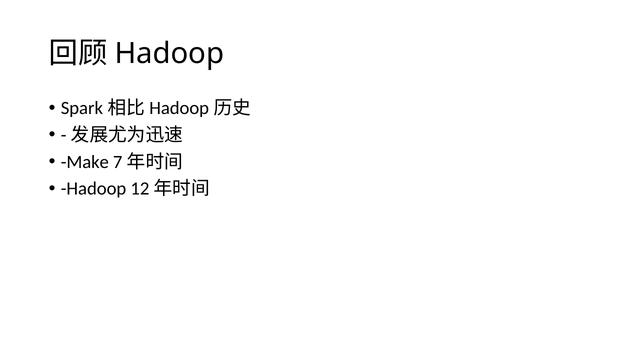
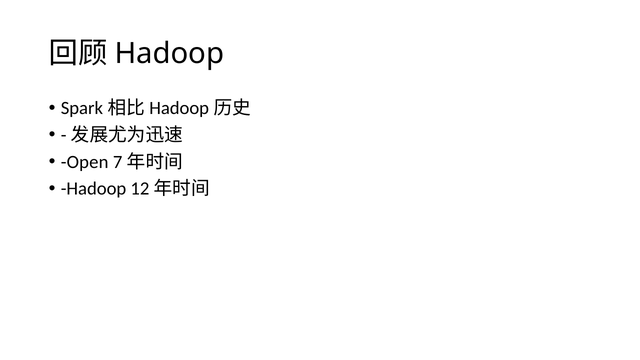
Make: Make -> Open
